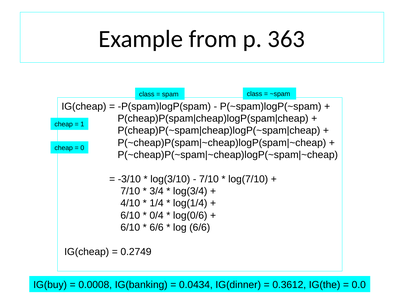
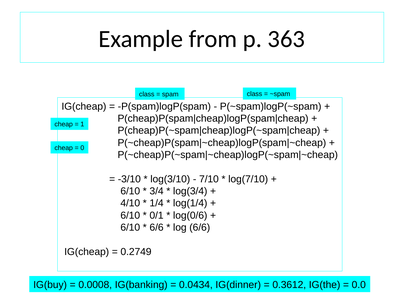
7/10 at (130, 191): 7/10 -> 6/10
0/4: 0/4 -> 0/1
